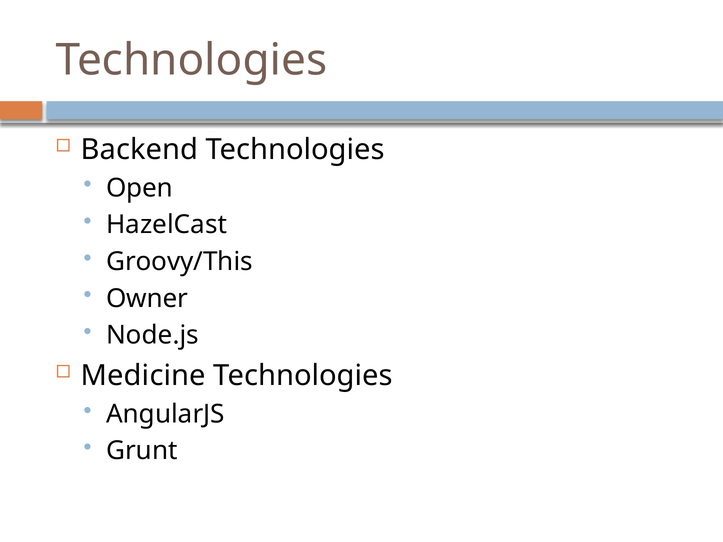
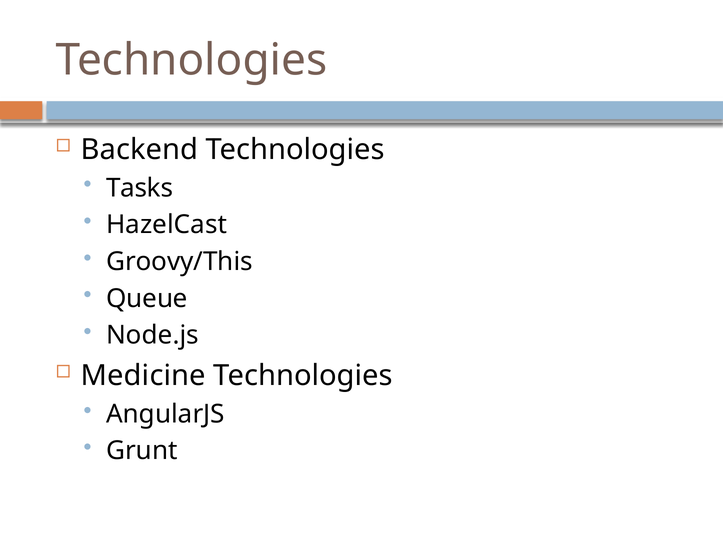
Open: Open -> Tasks
Owner: Owner -> Queue
